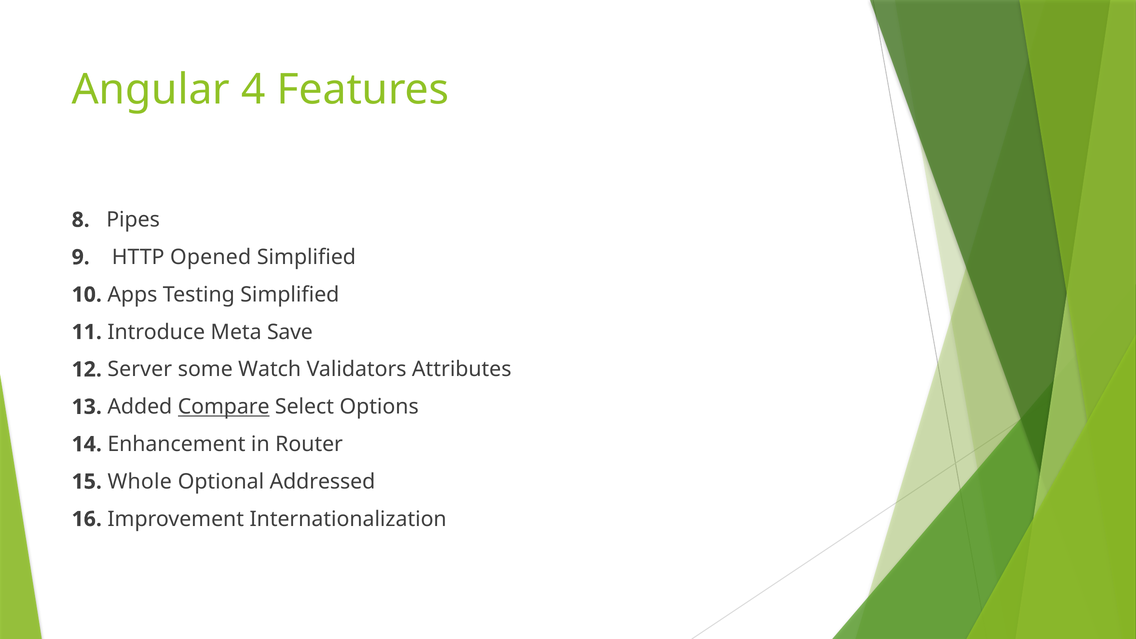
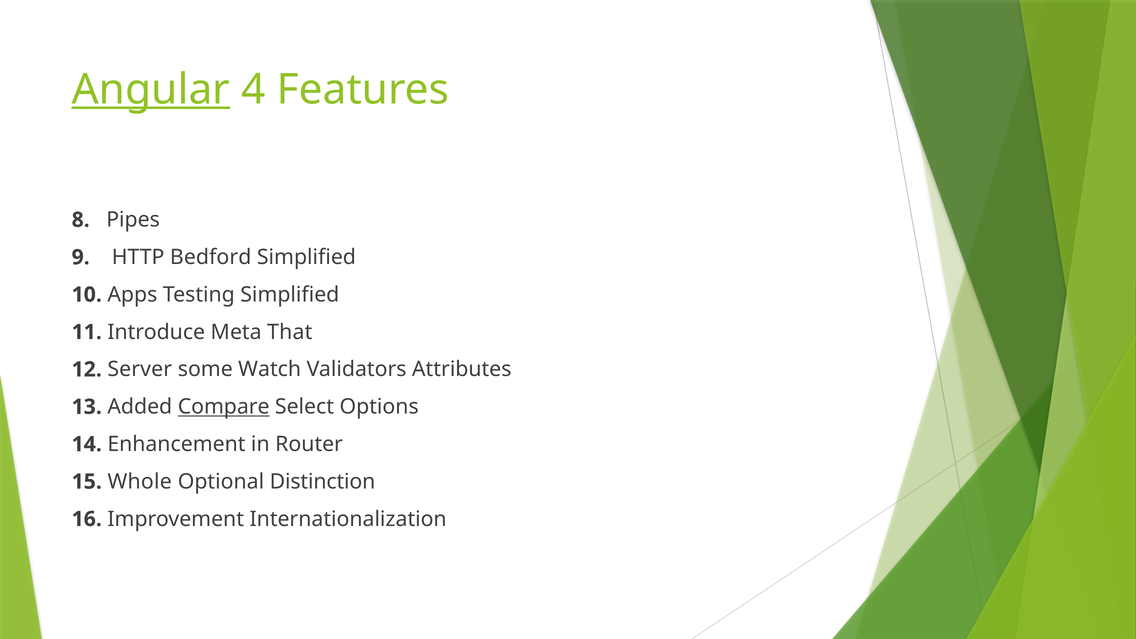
Angular underline: none -> present
Opened: Opened -> Bedford
Save: Save -> That
Addressed: Addressed -> Distinction
